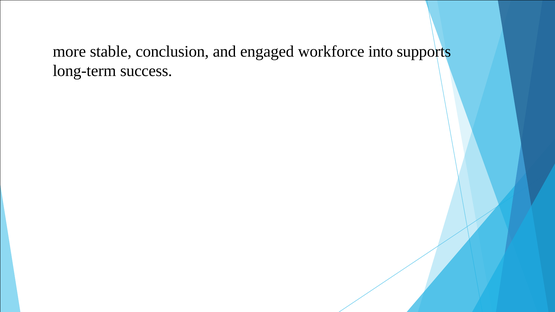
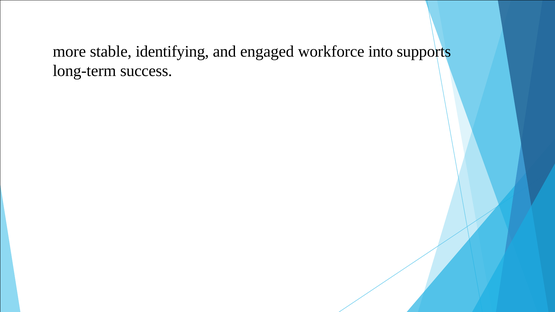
conclusion: conclusion -> identifying
